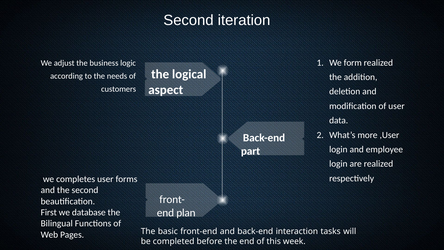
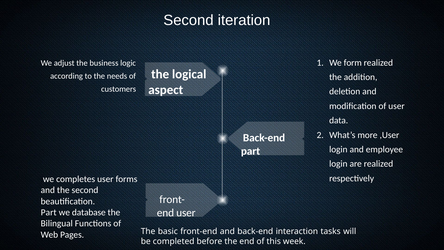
end plan: plan -> user
First at (49, 212): First -> Part
